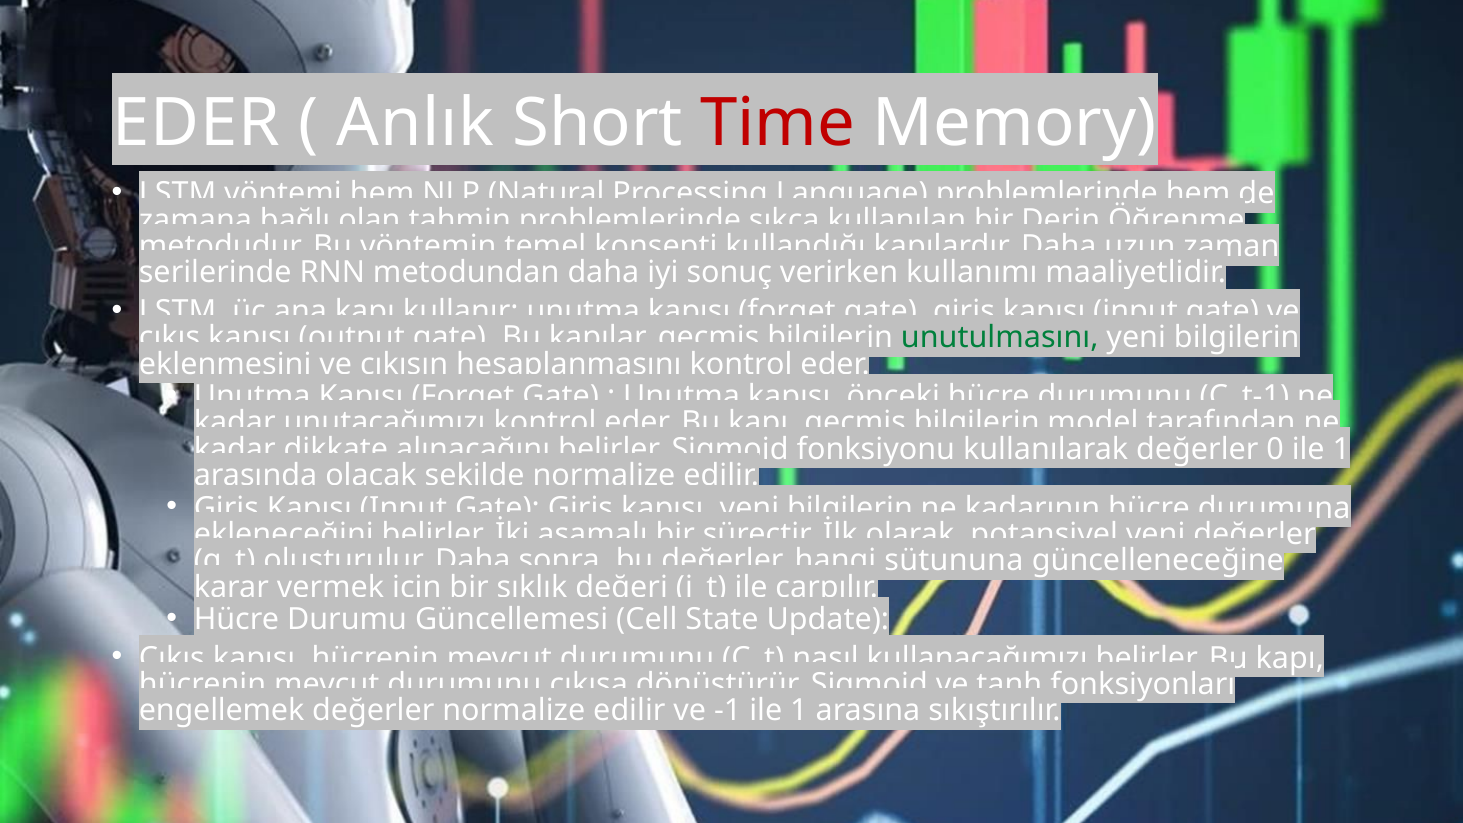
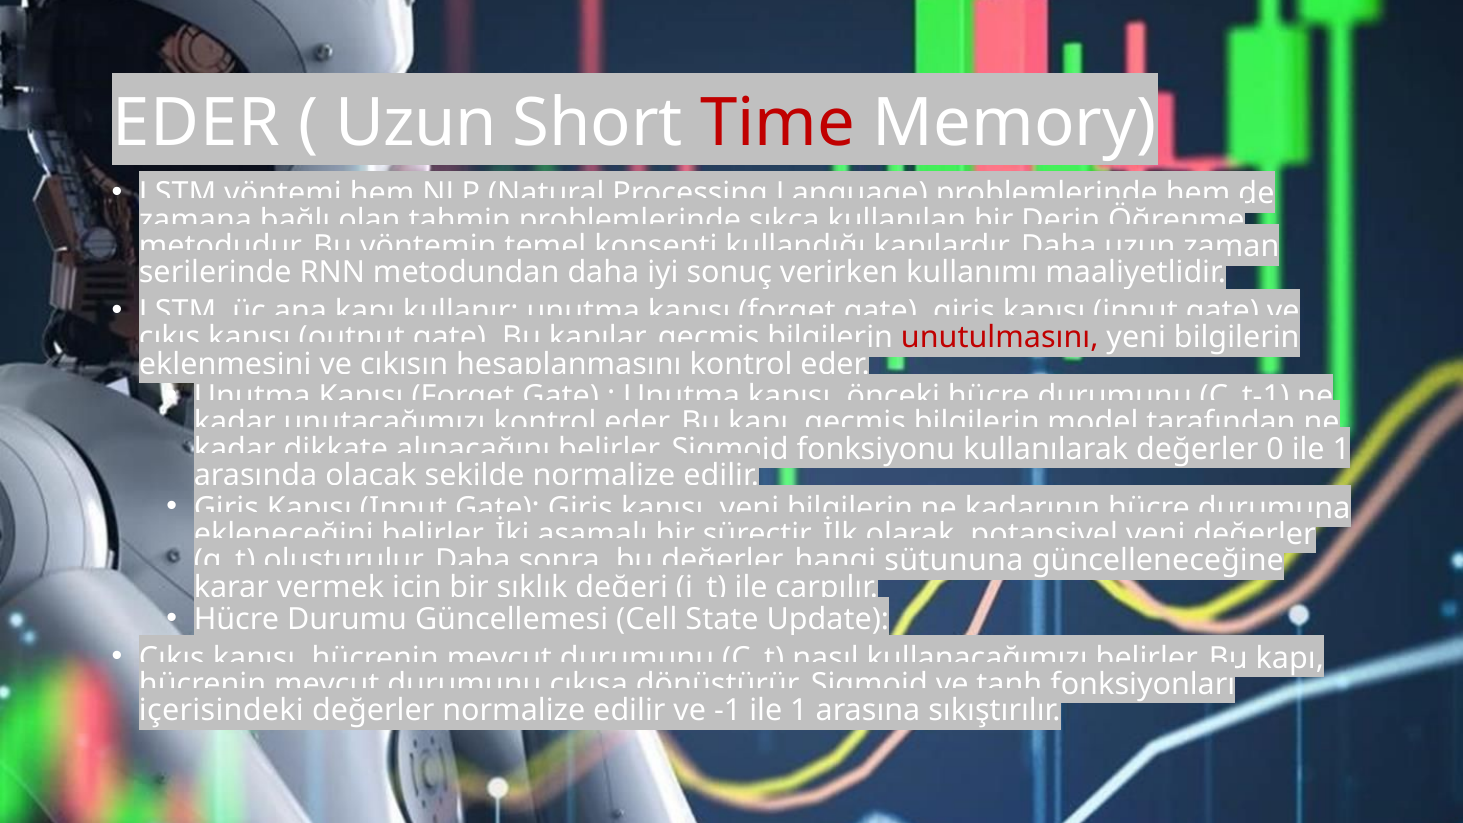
Anlık at (415, 123): Anlık -> Uzun
unutulmasını colour: green -> red
engellemek: engellemek -> içerisindeki
